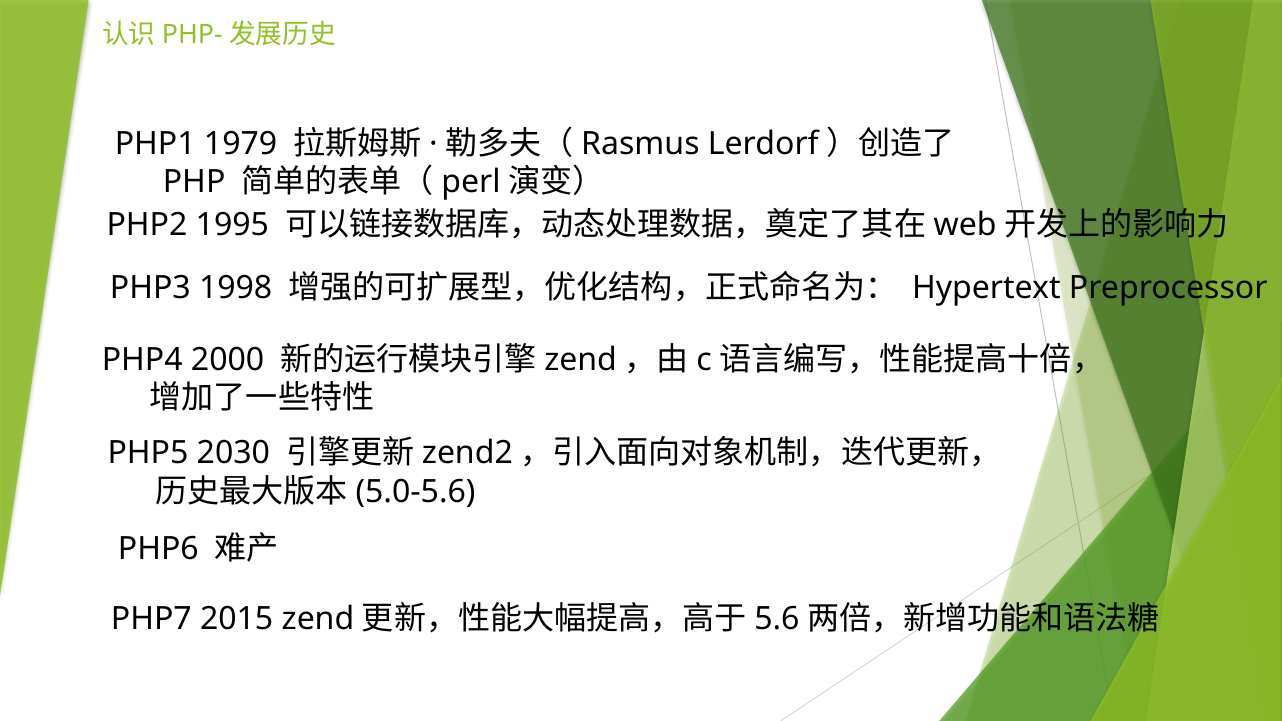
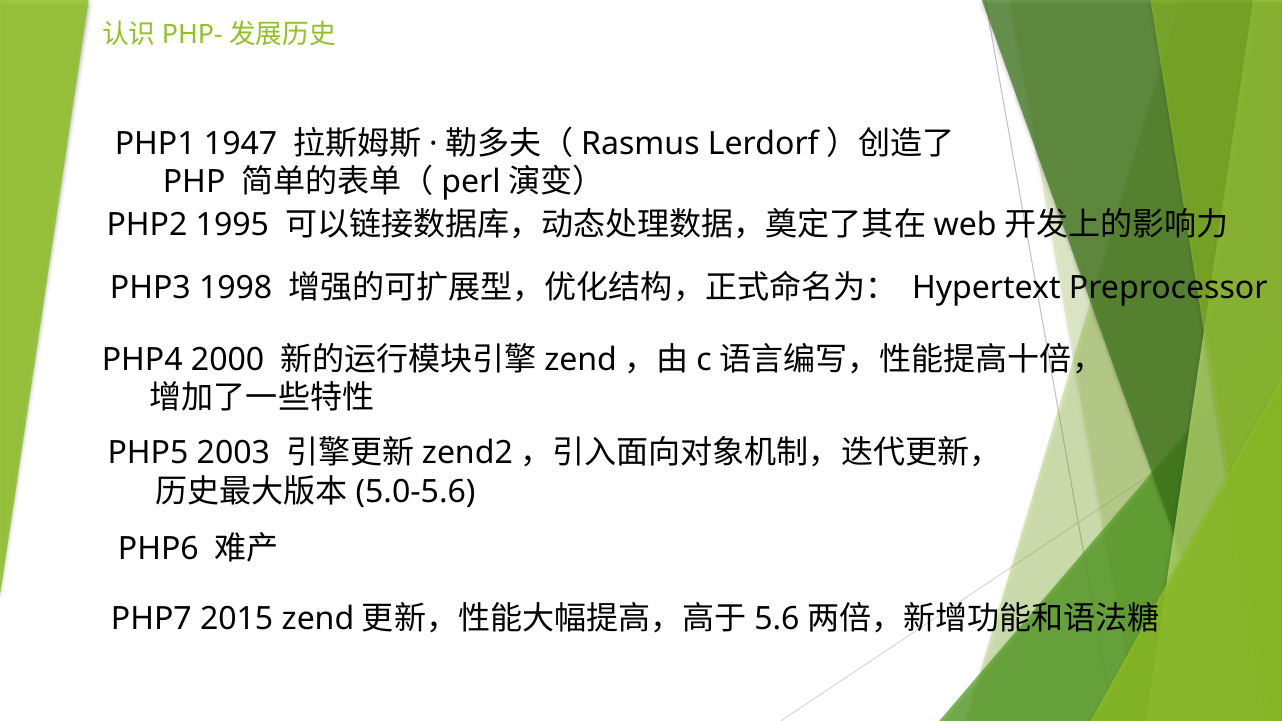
1979: 1979 -> 1947
2030: 2030 -> 2003
